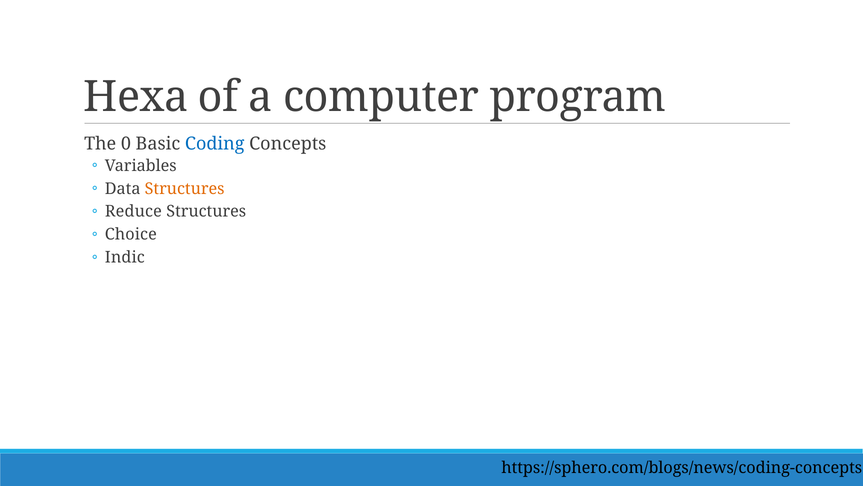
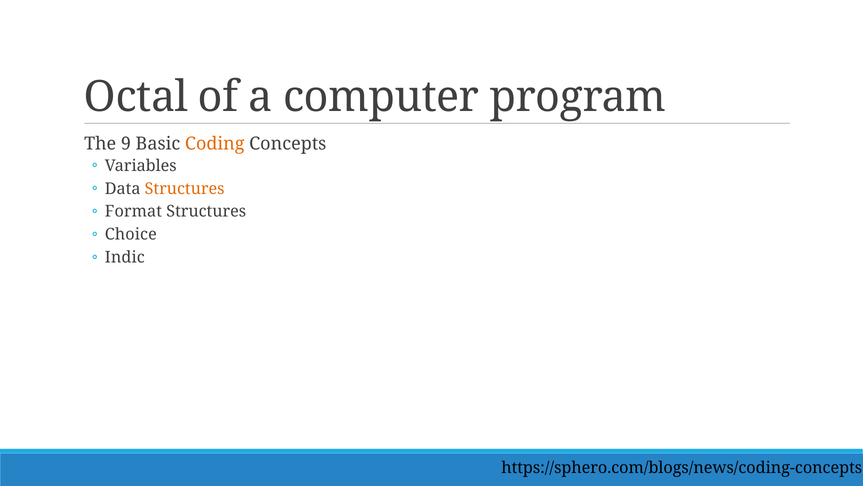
Hexa: Hexa -> Octal
0: 0 -> 9
Coding colour: blue -> orange
Reduce: Reduce -> Format
